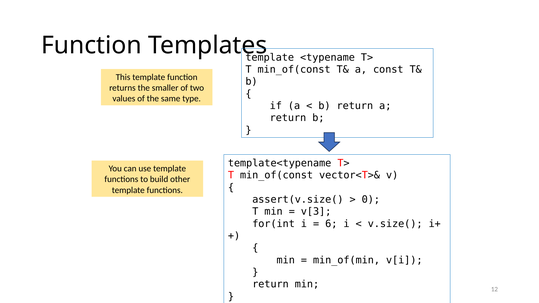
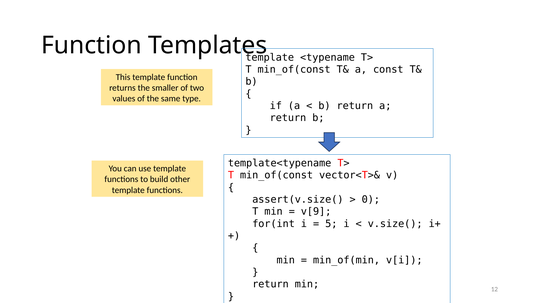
v[3: v[3 -> v[9
6: 6 -> 5
